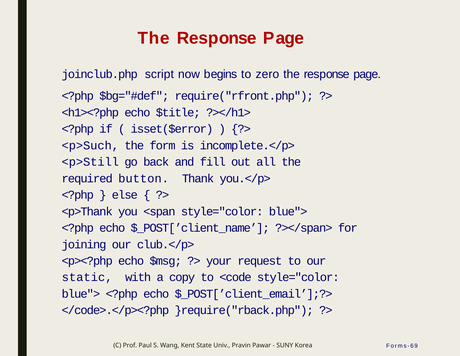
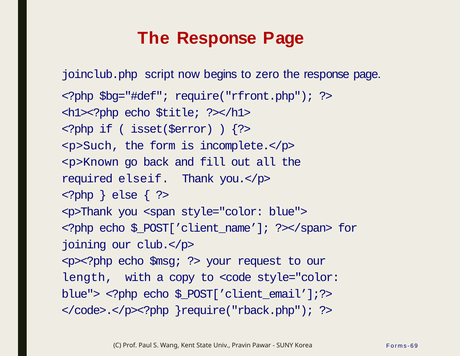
<p>Still: <p>Still -> <p>Known
button: button -> elseif
static: static -> length
